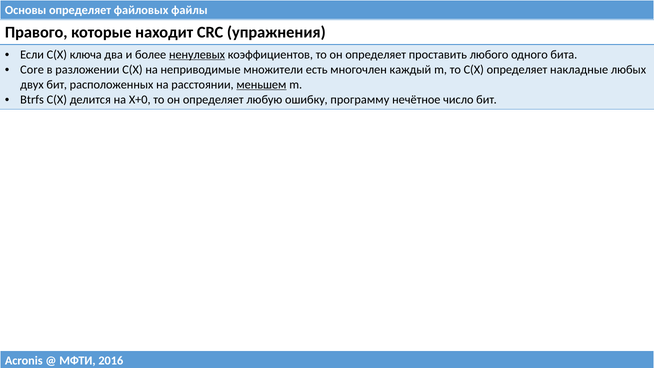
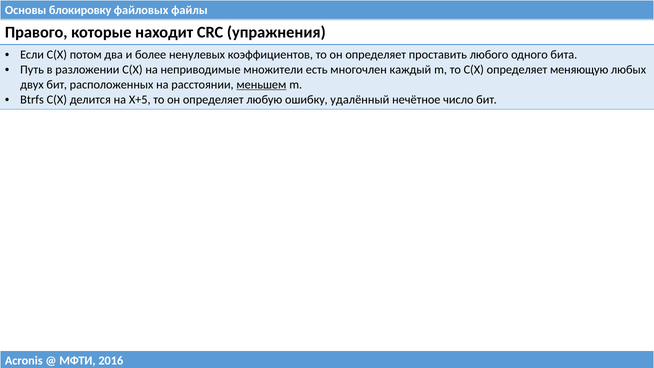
Основы определяет: определяет -> блокировку
ключа: ключа -> потом
ненулевых underline: present -> none
Core: Core -> Путь
накладные: накладные -> меняющую
X+0: X+0 -> X+5
программу: программу -> удалённый
